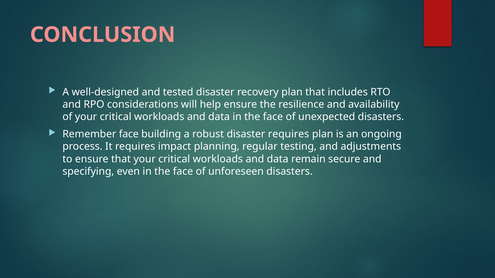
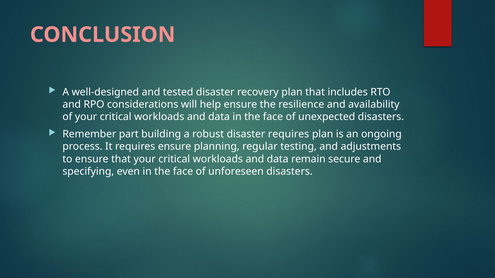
Remember face: face -> part
requires impact: impact -> ensure
